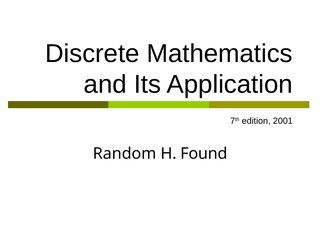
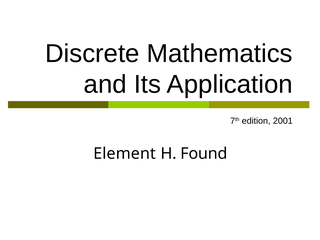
Random: Random -> Element
